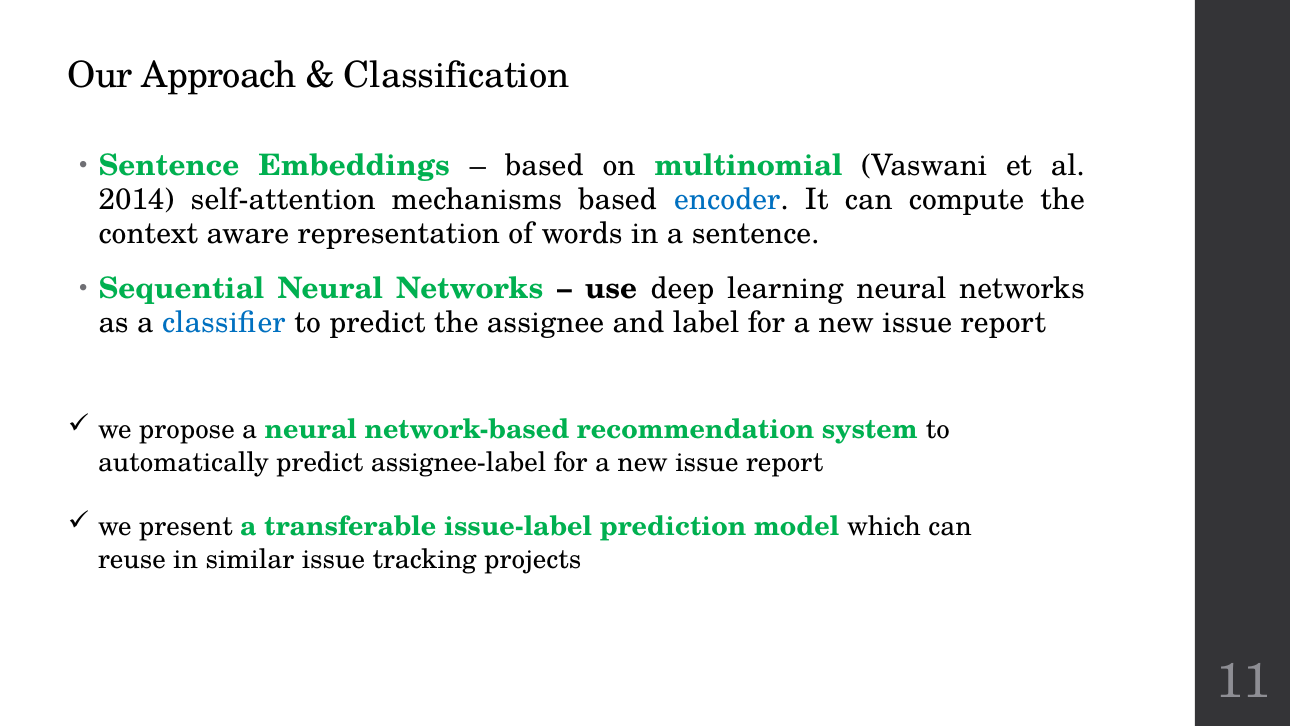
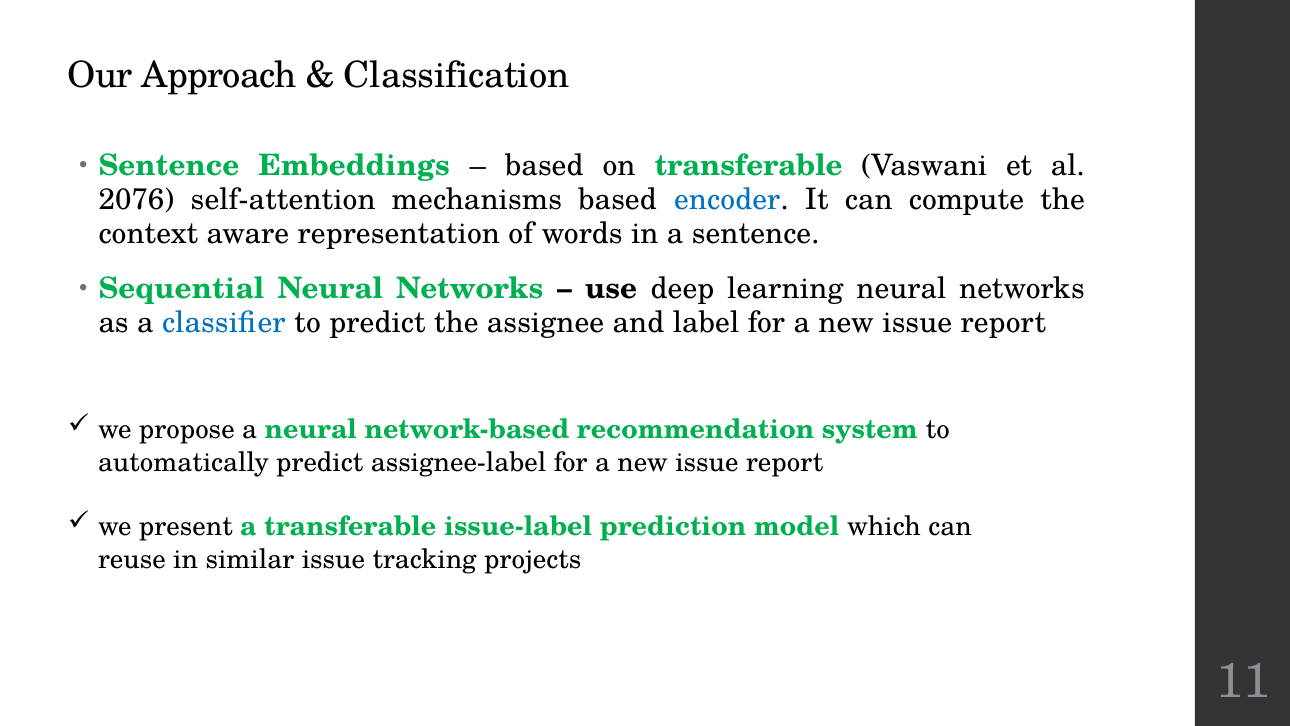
on multinomial: multinomial -> transferable
2014: 2014 -> 2076
